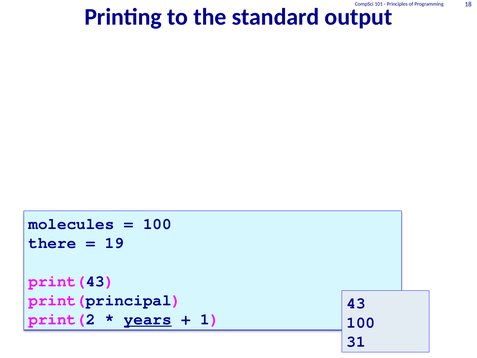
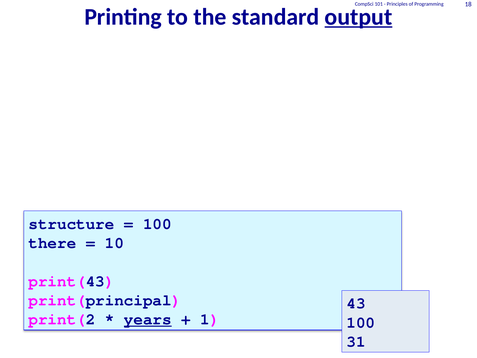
output underline: none -> present
molecules: molecules -> structure
19: 19 -> 10
